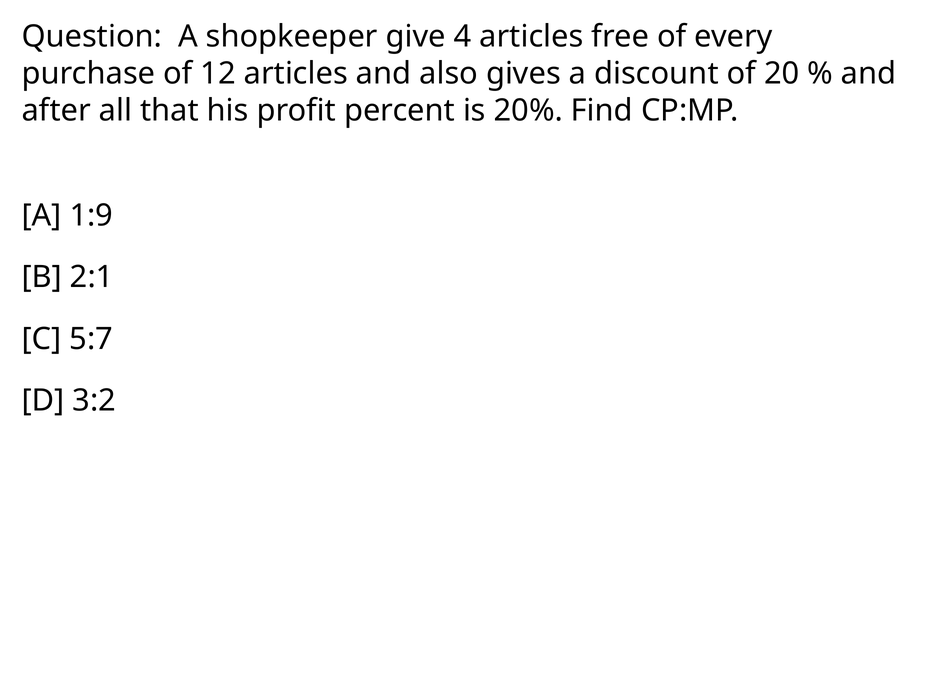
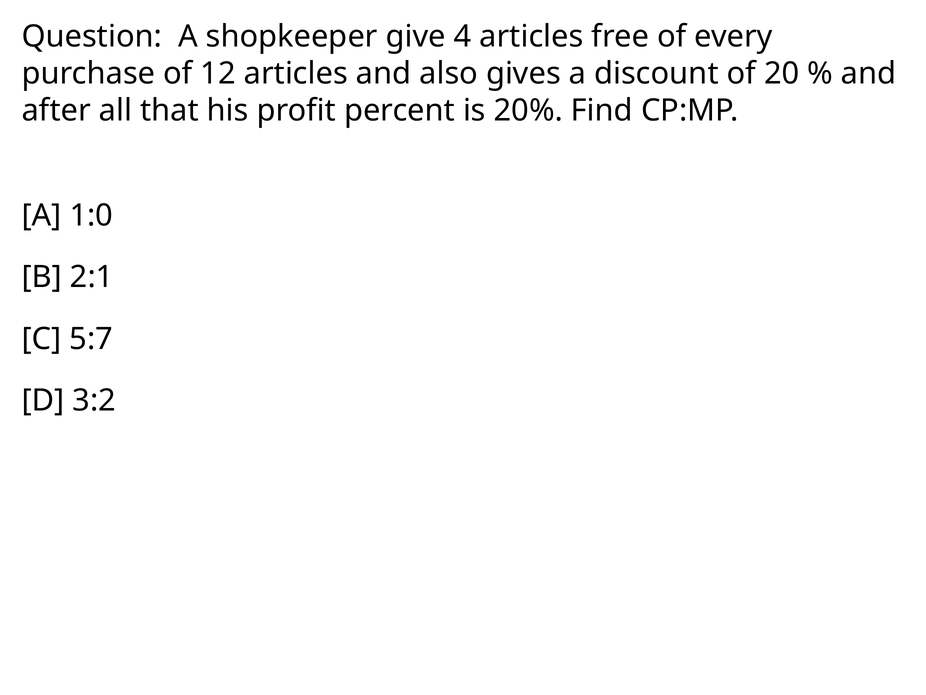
1:9: 1:9 -> 1:0
